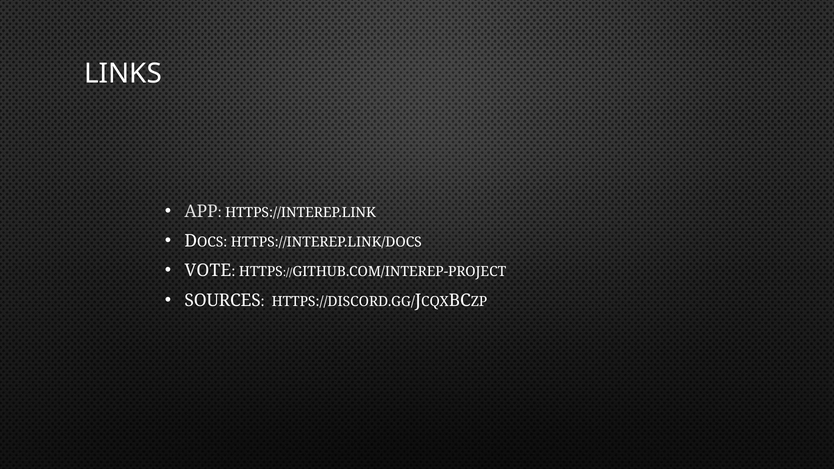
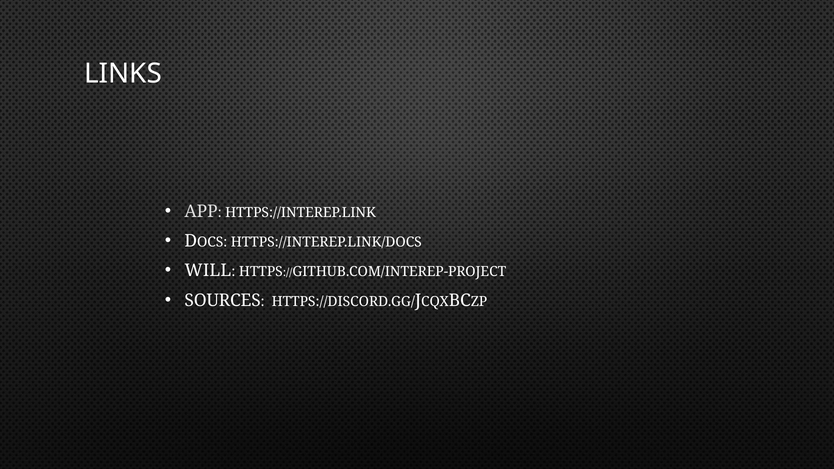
VOTE: VOTE -> WILL
